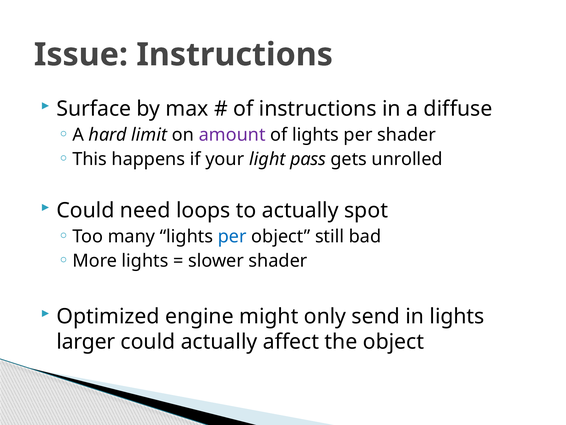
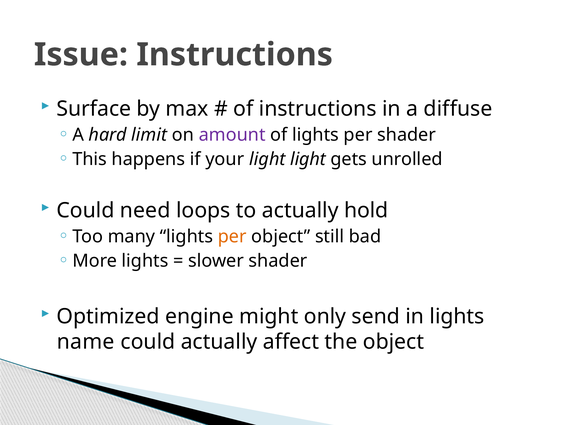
light pass: pass -> light
spot: spot -> hold
per at (232, 236) colour: blue -> orange
larger: larger -> name
